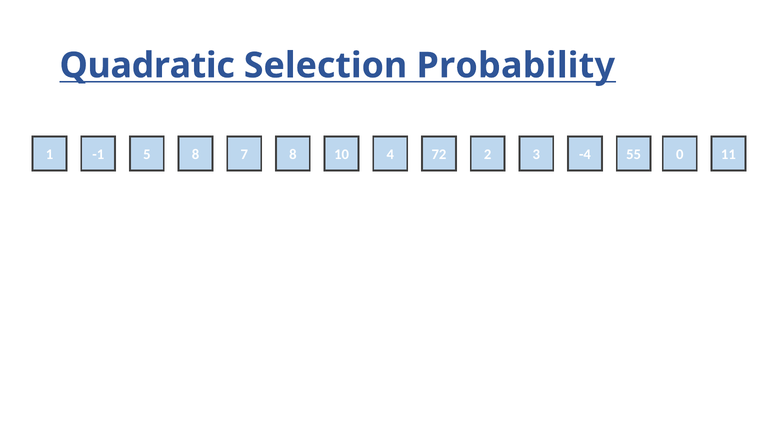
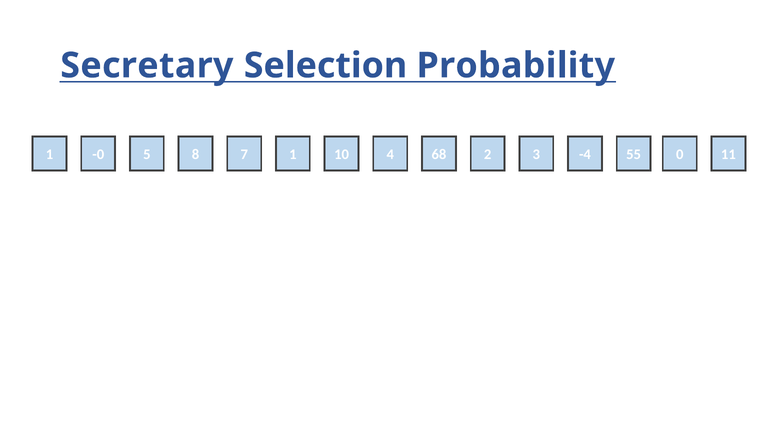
Quadratic: Quadratic -> Secretary
-1: -1 -> -0
7 8: 8 -> 1
72: 72 -> 68
